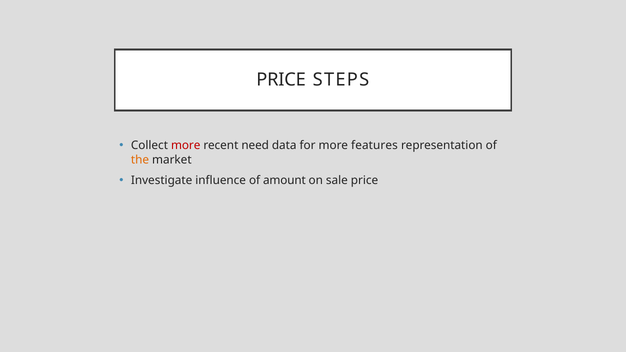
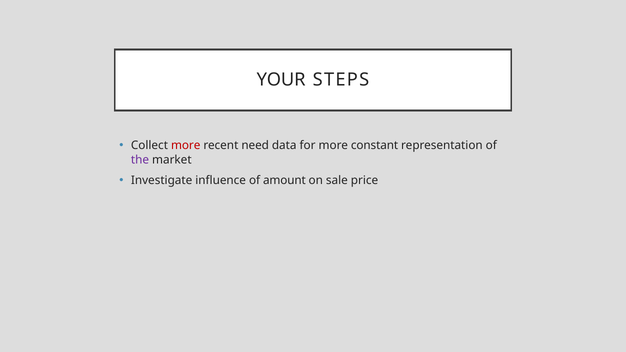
PRICE at (281, 80): PRICE -> YOUR
features: features -> constant
the colour: orange -> purple
